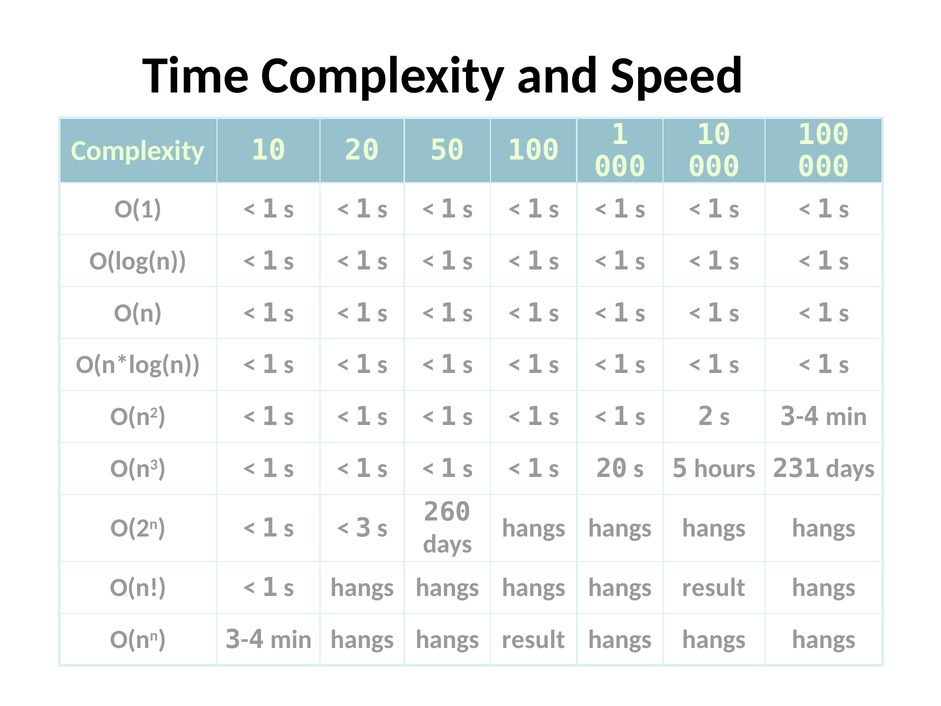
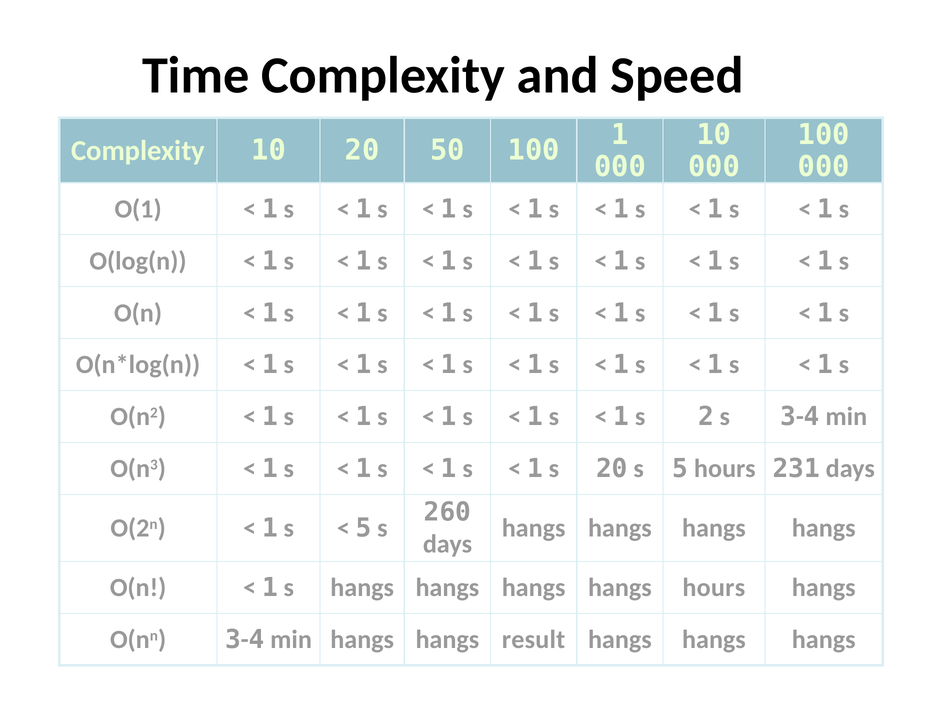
3 at (364, 528): 3 -> 5
hangs hangs hangs result: result -> hours
